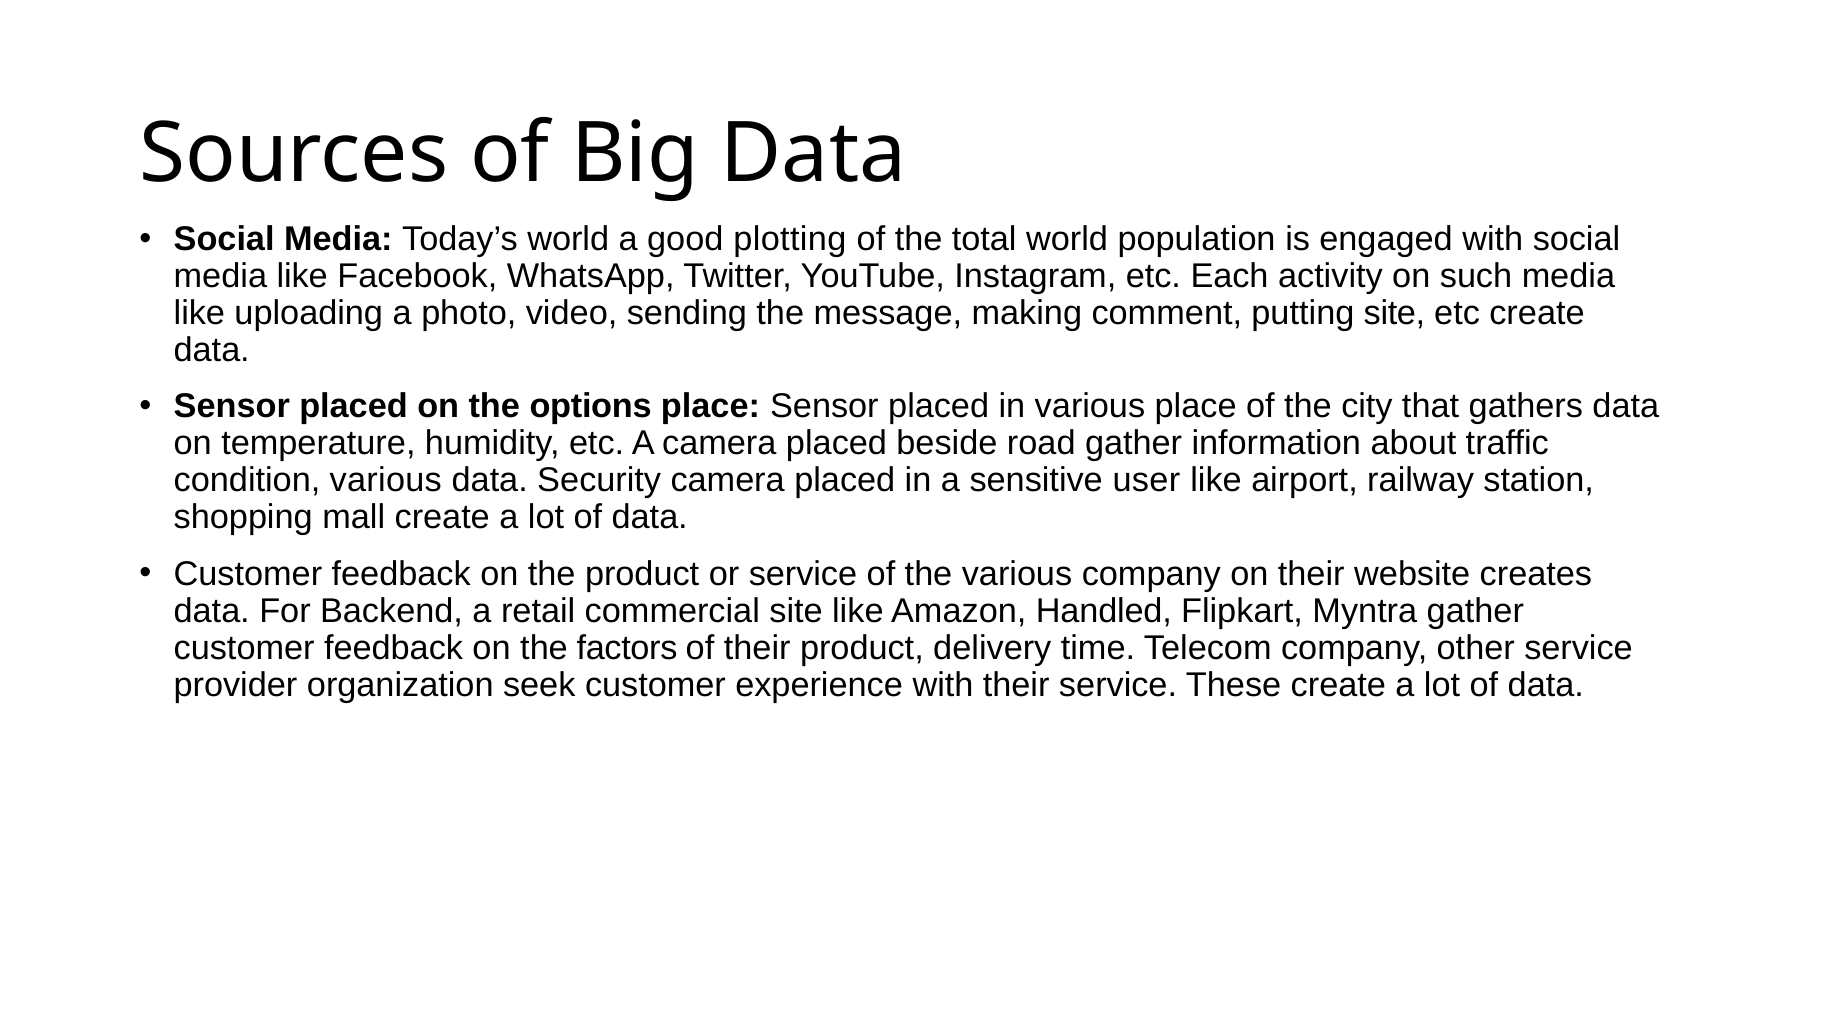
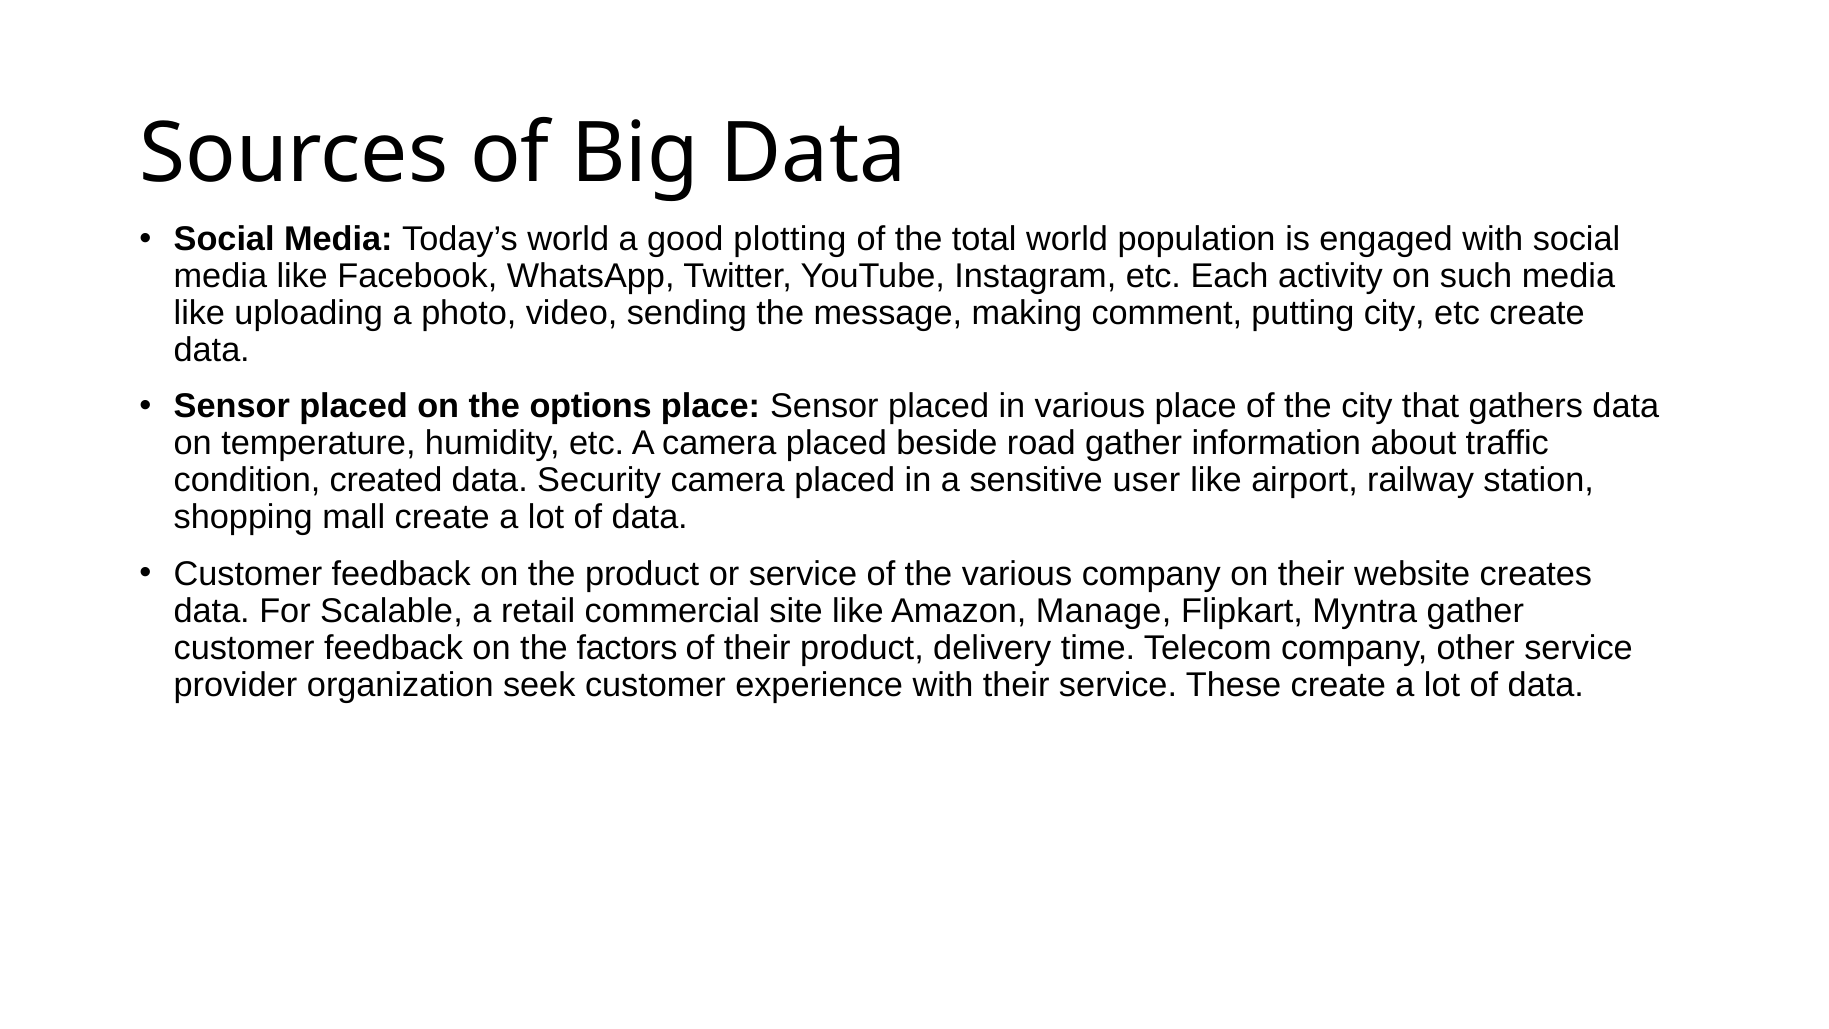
putting site: site -> city
condition various: various -> created
Backend: Backend -> Scalable
Handled: Handled -> Manage
